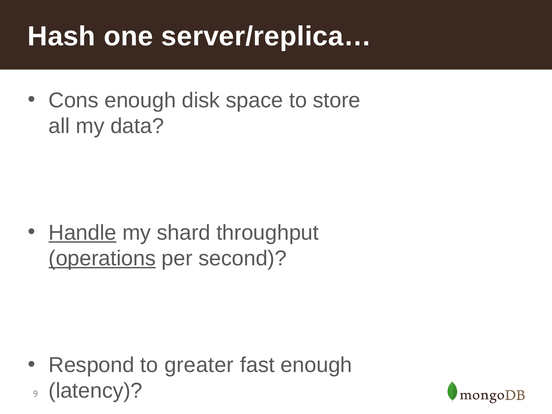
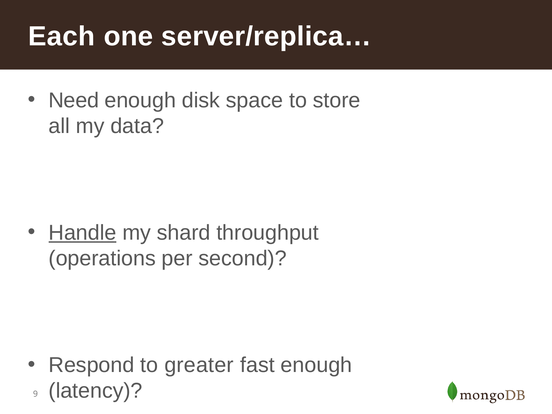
Hash: Hash -> Each
Cons: Cons -> Need
operations underline: present -> none
